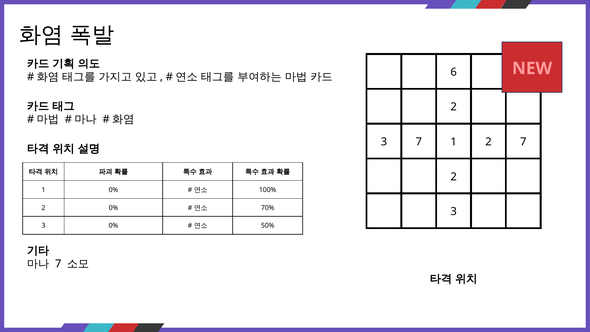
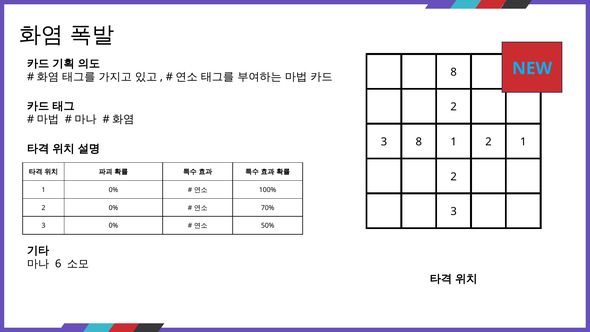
NEW colour: pink -> light blue
6 at (454, 72): 6 -> 8
3 7: 7 -> 8
2 7: 7 -> 1
7 at (58, 264): 7 -> 6
